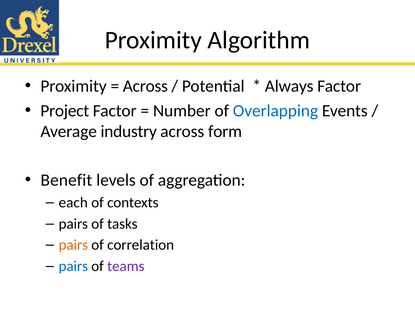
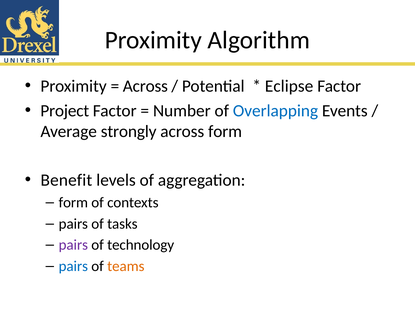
Always: Always -> Eclipse
industry: industry -> strongly
each at (73, 203): each -> form
pairs at (73, 245) colour: orange -> purple
correlation: correlation -> technology
teams colour: purple -> orange
